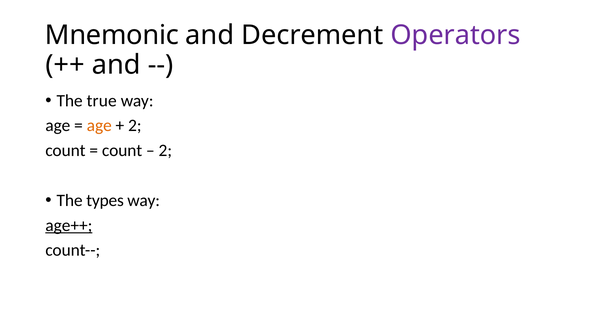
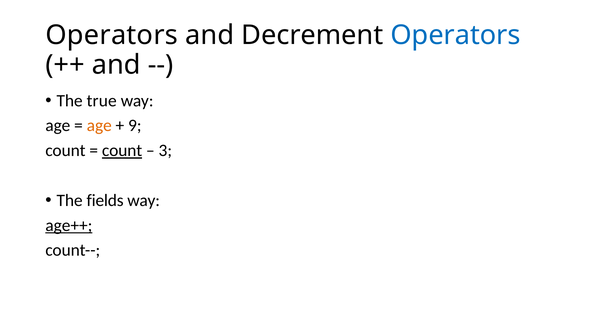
Mnemonic at (112, 35): Mnemonic -> Operators
Operators at (455, 35) colour: purple -> blue
2 at (135, 125): 2 -> 9
count at (122, 150) underline: none -> present
2 at (165, 150): 2 -> 3
types: types -> fields
